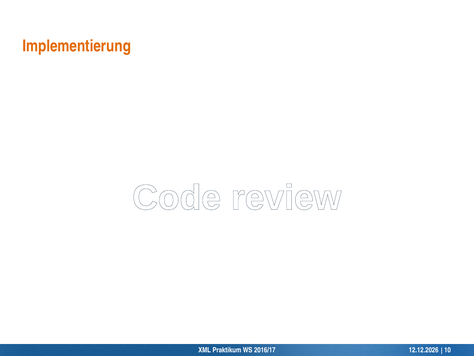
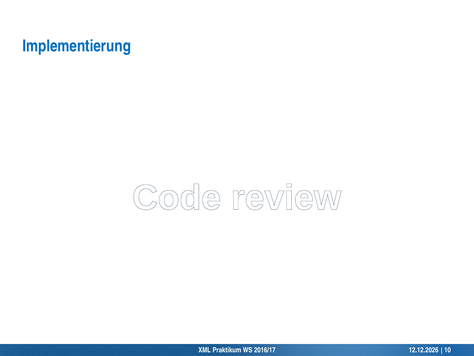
Implementierung colour: orange -> blue
